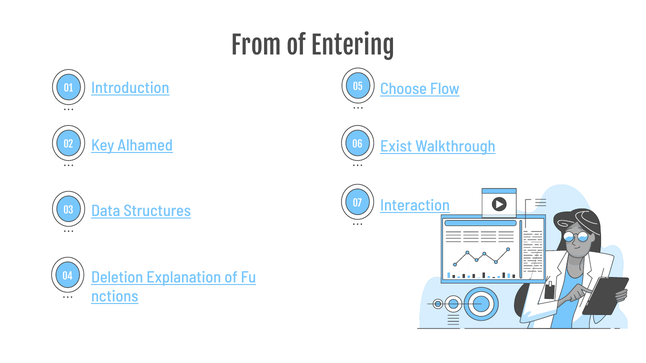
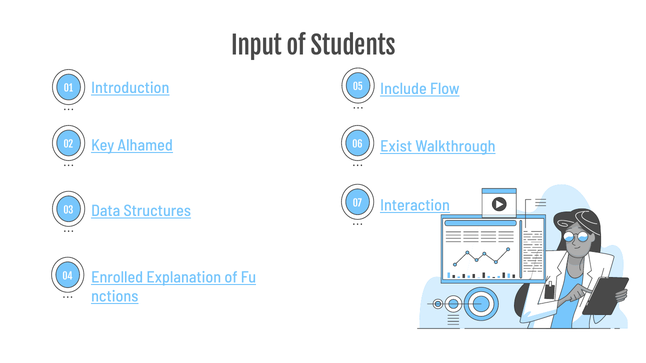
From: From -> Input
Entering: Entering -> Students
Choose: Choose -> Include
Deletion: Deletion -> Enrolled
